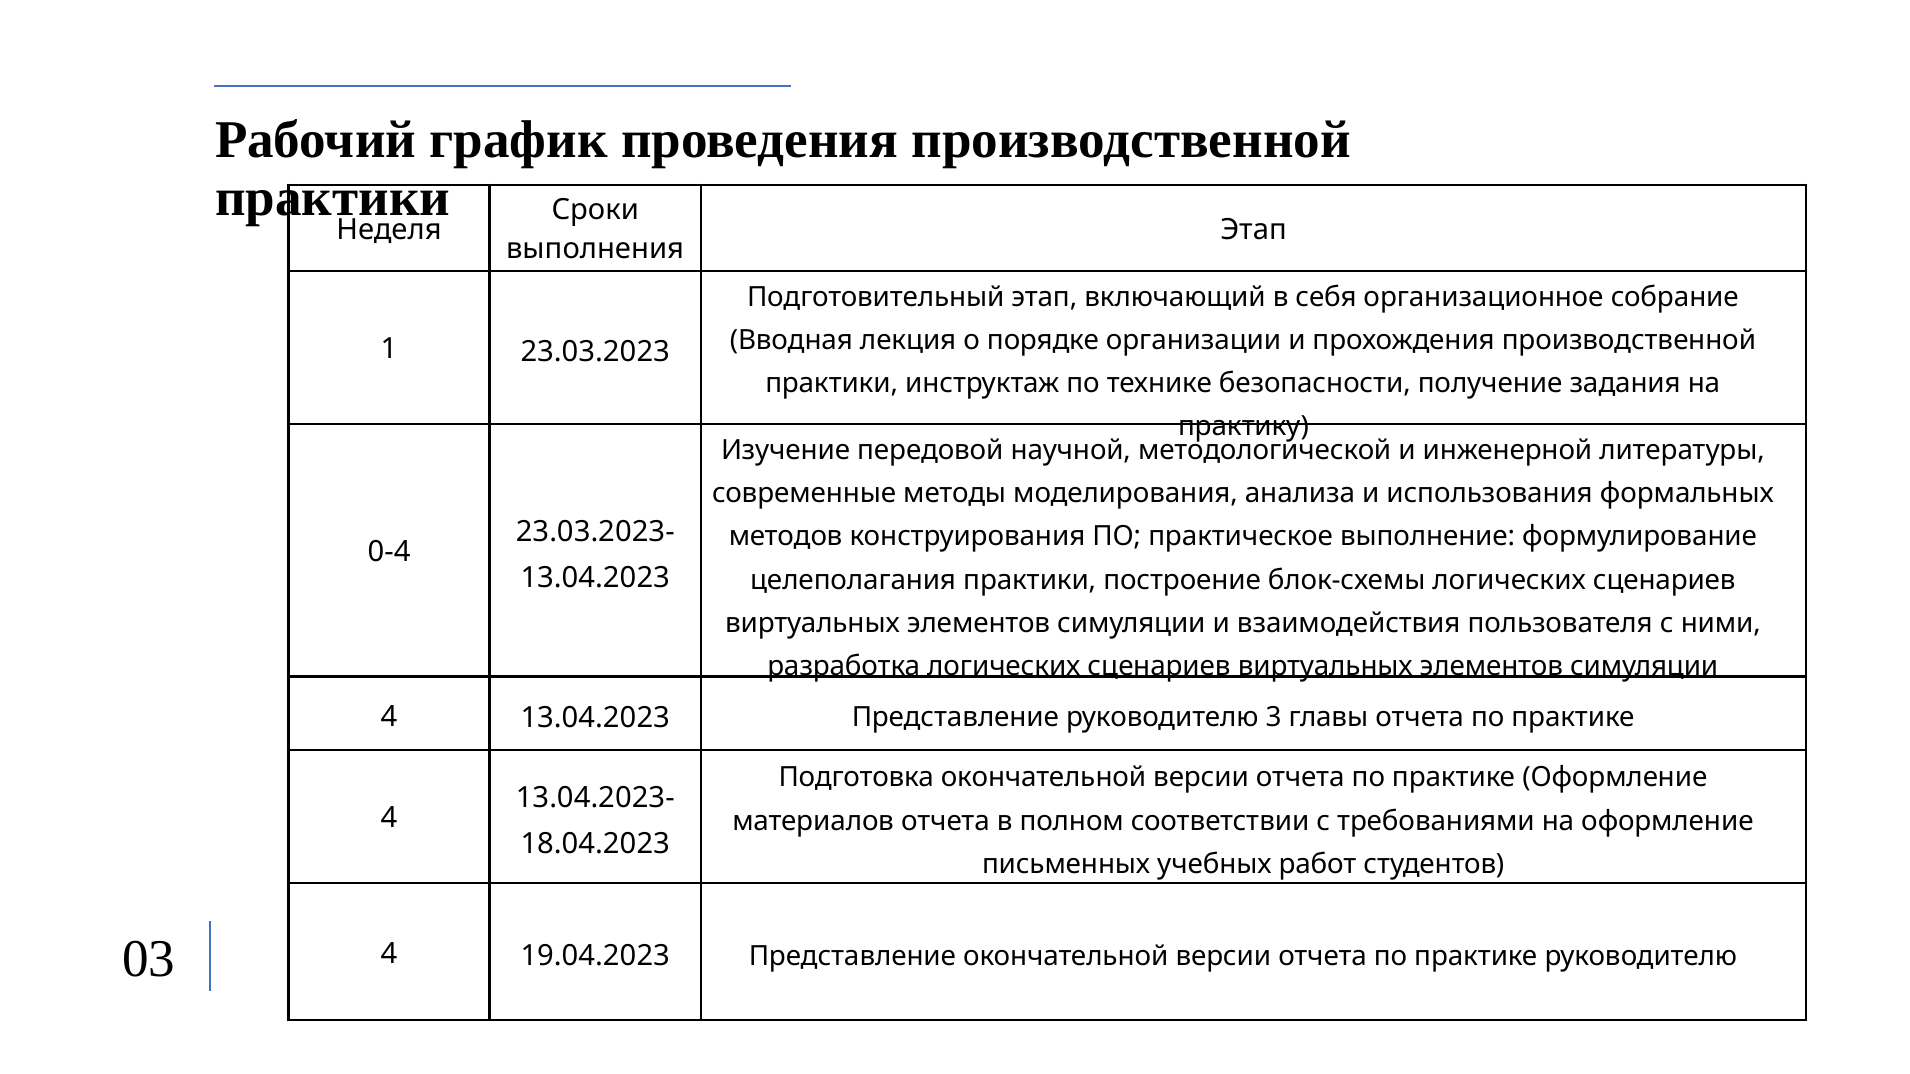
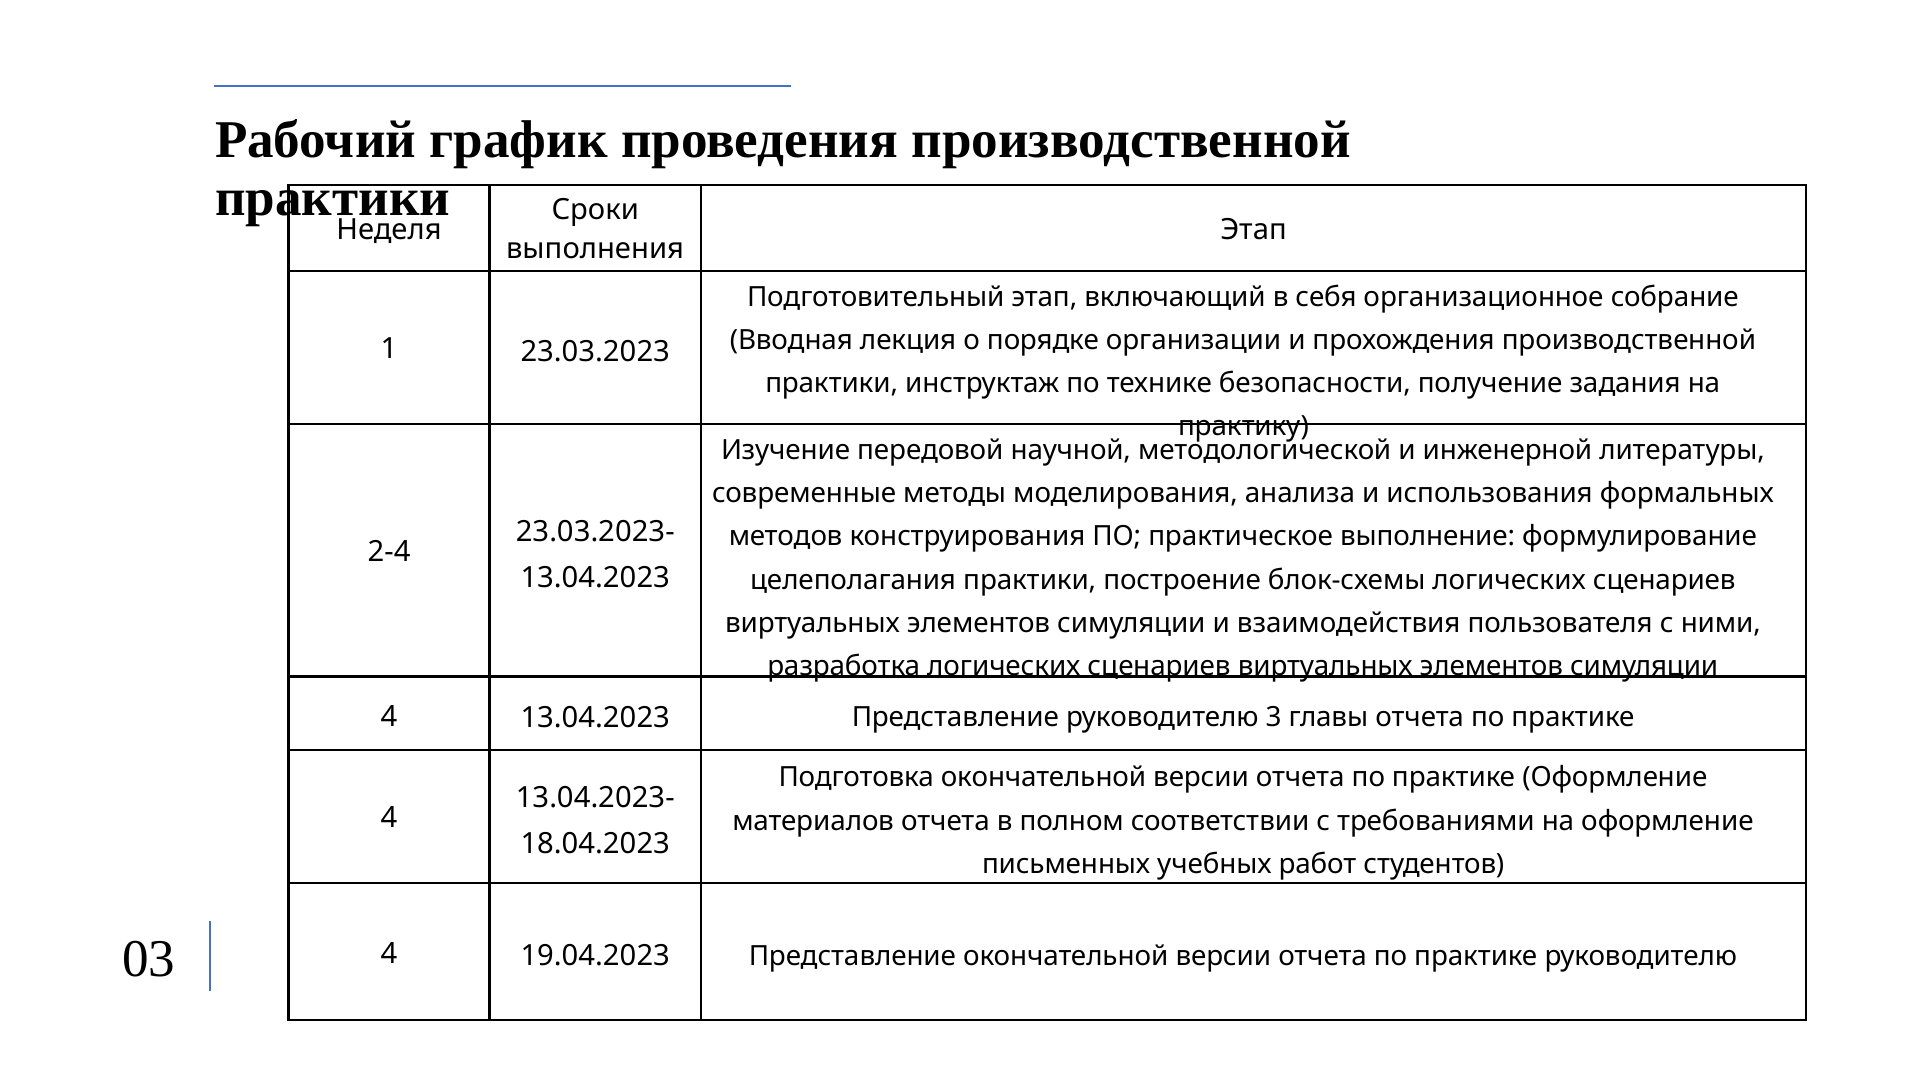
0-4: 0-4 -> 2-4
